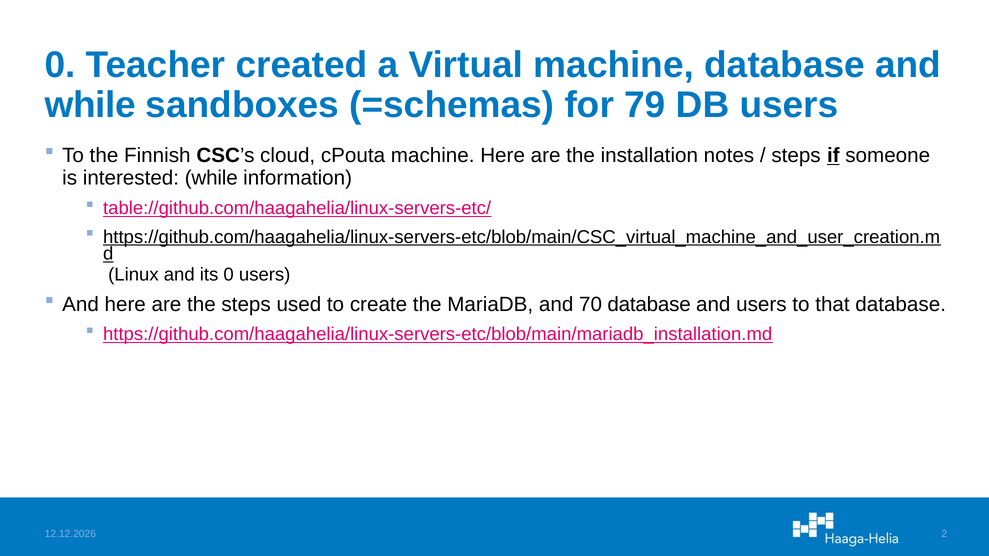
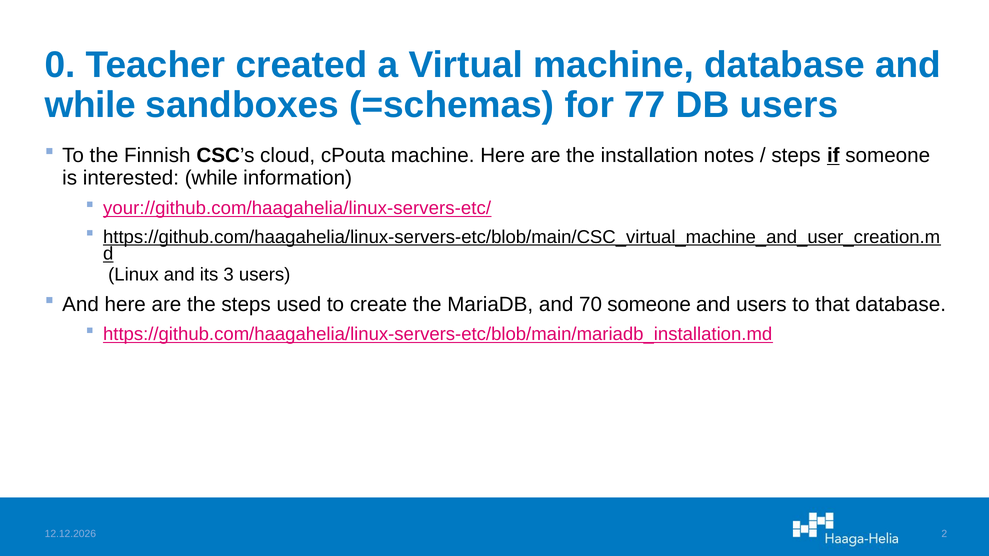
79: 79 -> 77
table://github.com/haagahelia/linux-servers-etc/: table://github.com/haagahelia/linux-servers-etc/ -> your://github.com/haagahelia/linux-servers-etc/
its 0: 0 -> 3
70 database: database -> someone
